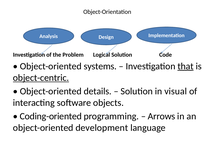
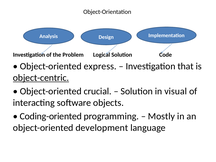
systems: systems -> express
that underline: present -> none
details: details -> crucial
Arrows: Arrows -> Mostly
